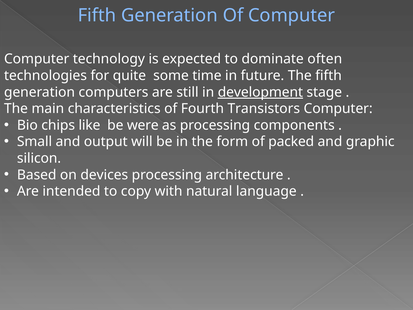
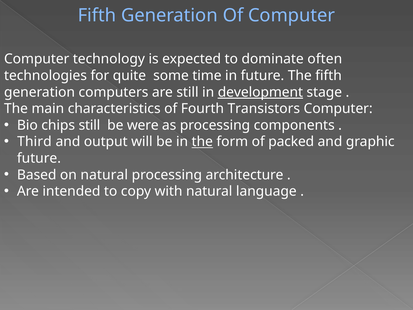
chips like: like -> still
Small: Small -> Third
the at (202, 142) underline: none -> present
silicon at (39, 158): silicon -> future
on devices: devices -> natural
